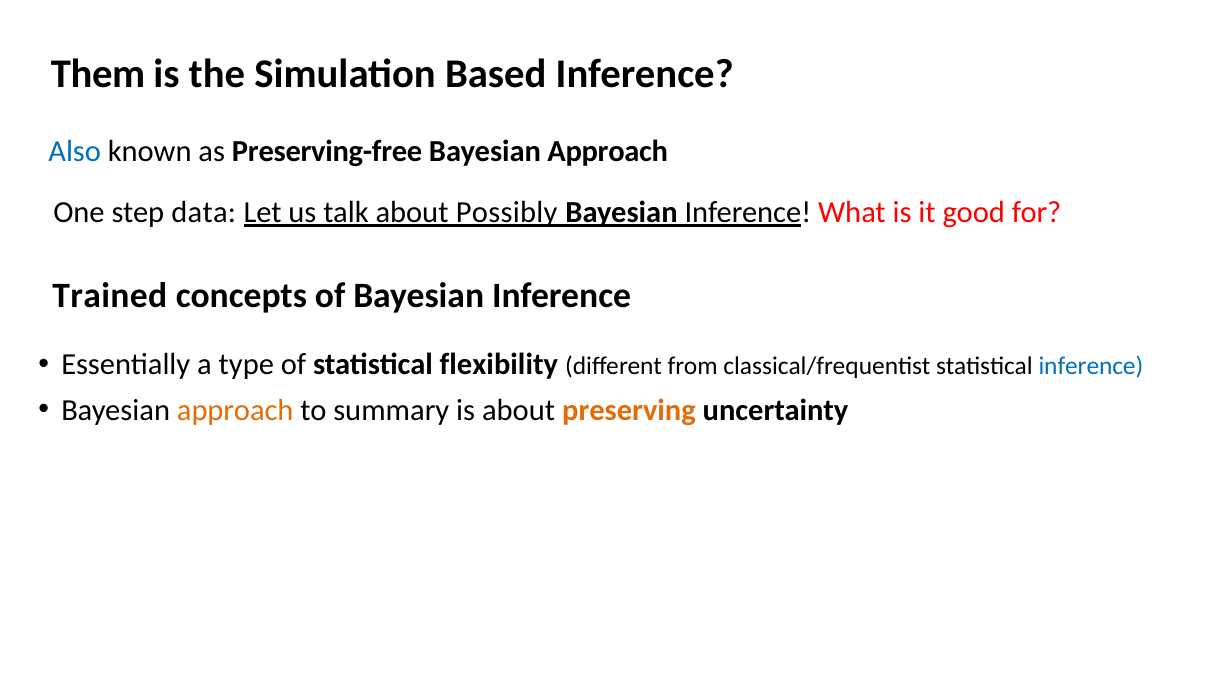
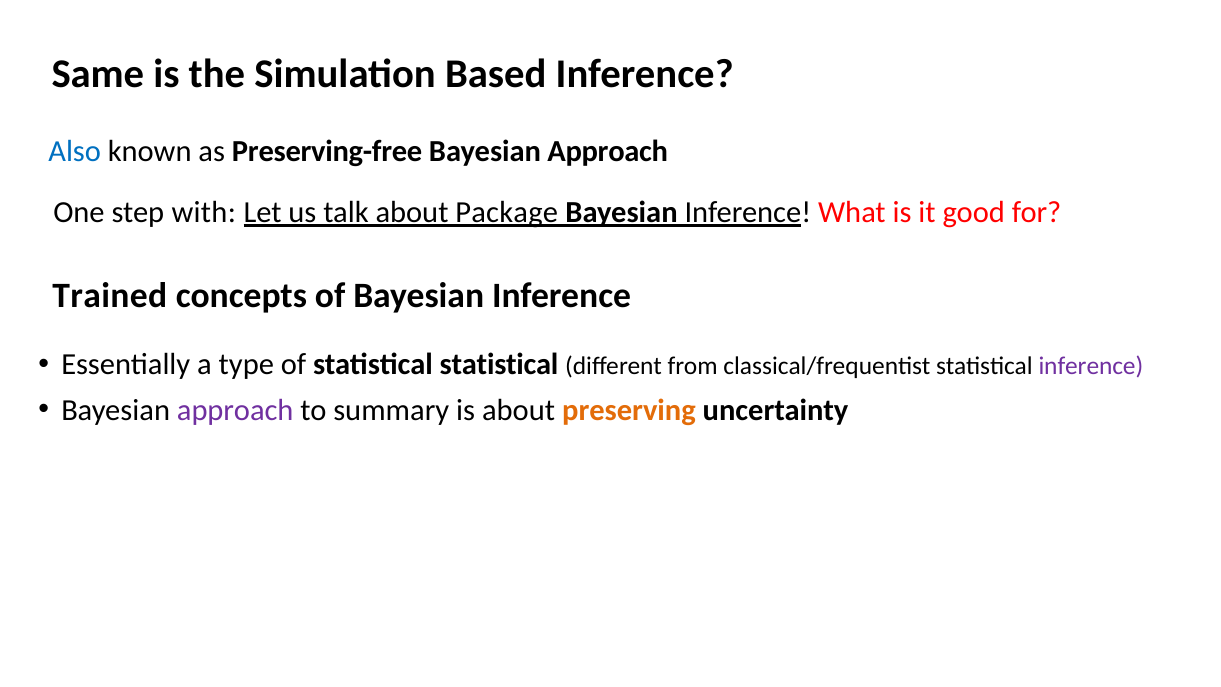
Them: Them -> Same
data: data -> with
Possibly: Possibly -> Package
statistical flexibility: flexibility -> statistical
inference at (1091, 366) colour: blue -> purple
approach at (235, 410) colour: orange -> purple
